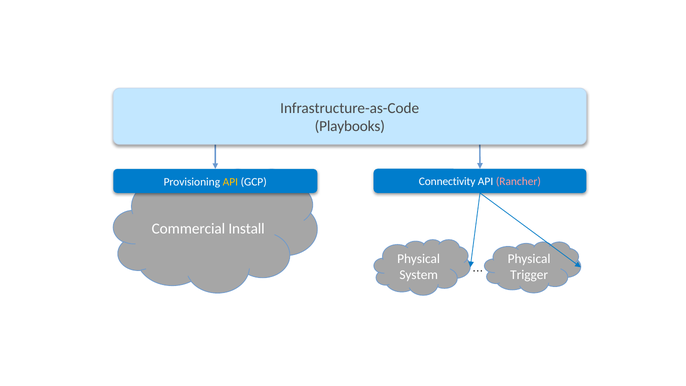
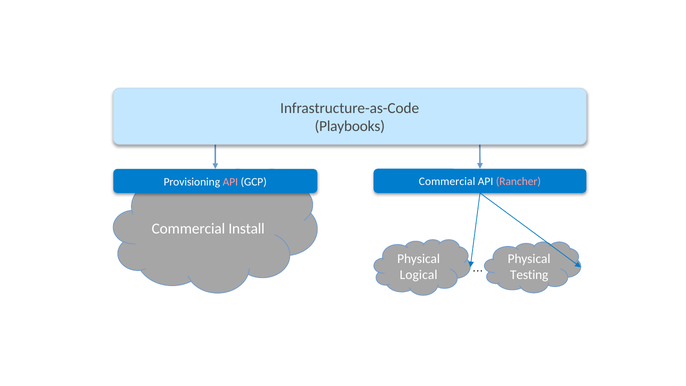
Connectivity at (447, 182): Connectivity -> Commercial
API at (230, 182) colour: yellow -> pink
System: System -> Logical
Trigger: Trigger -> Testing
